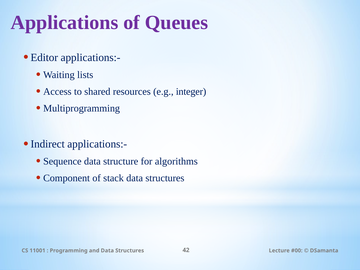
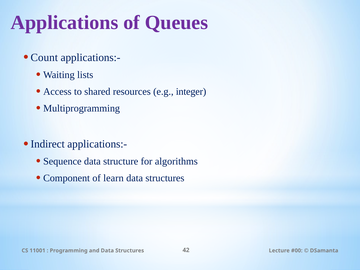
Editor: Editor -> Count
stack: stack -> learn
